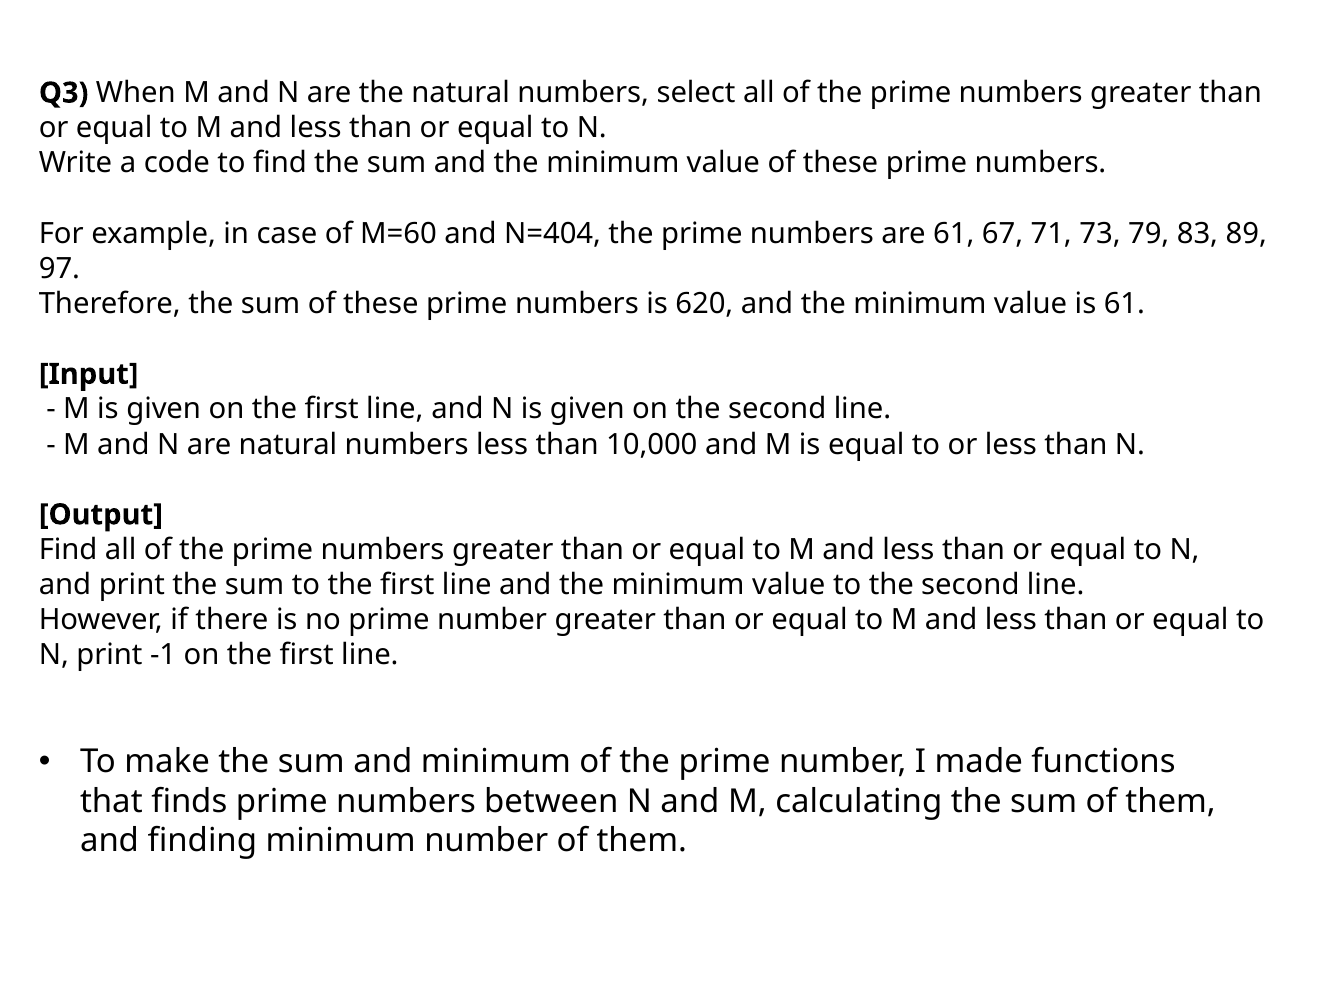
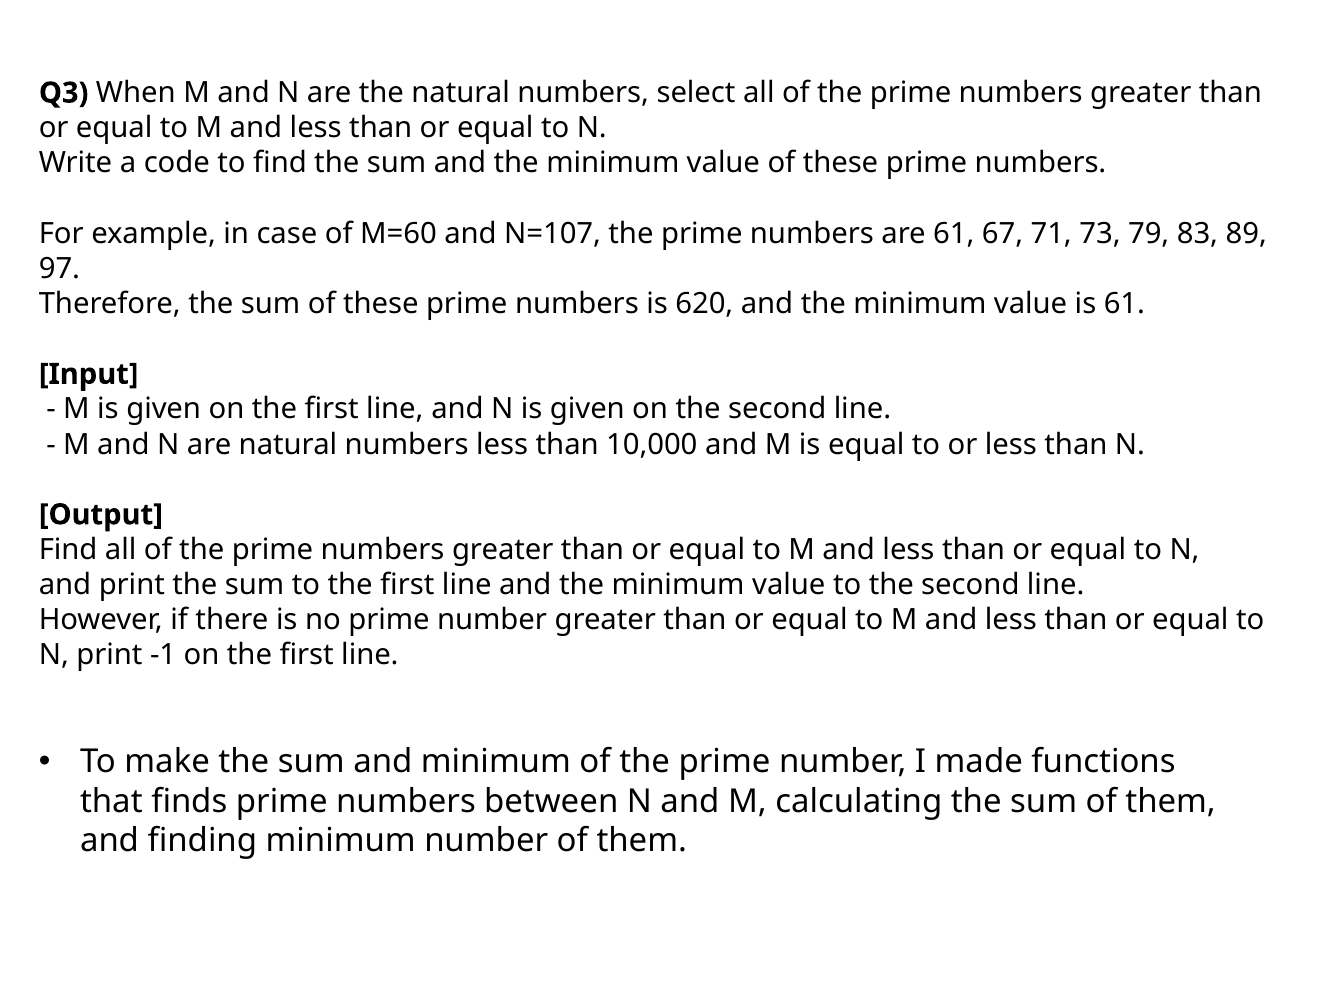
N=404: N=404 -> N=107
